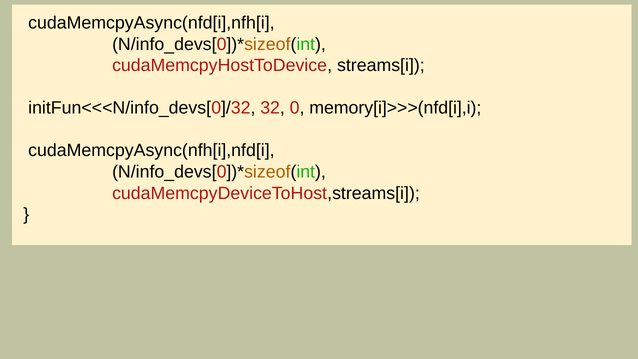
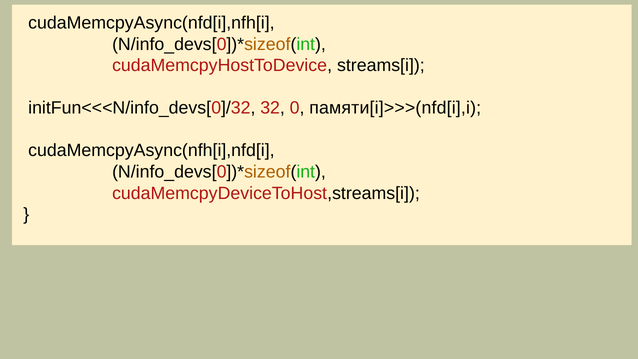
memory[i]>>>(nfd[i],i: memory[i]>>>(nfd[i],i -> памяти[i]>>>(nfd[i],i
